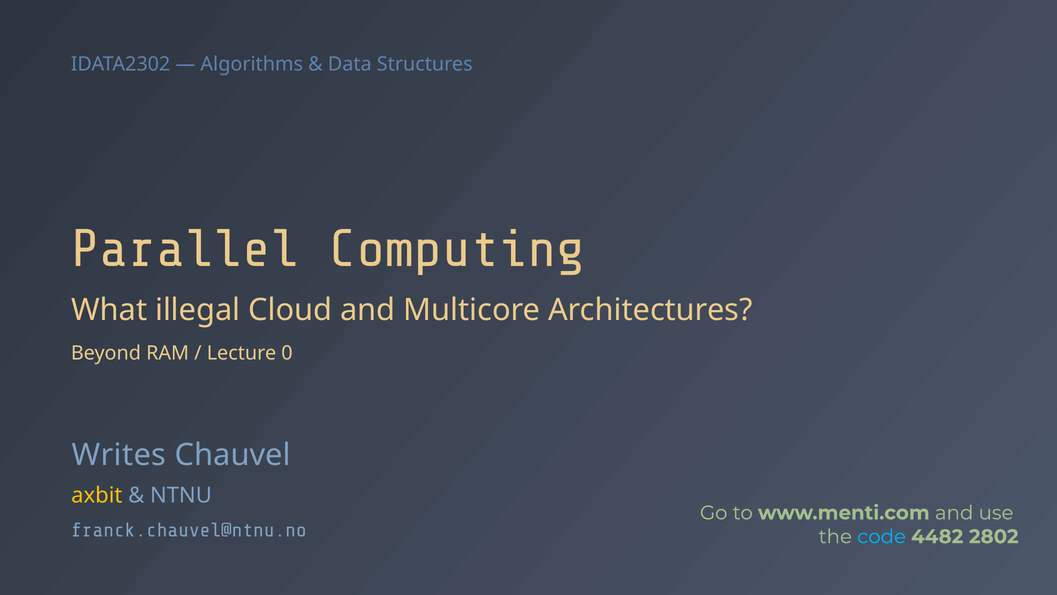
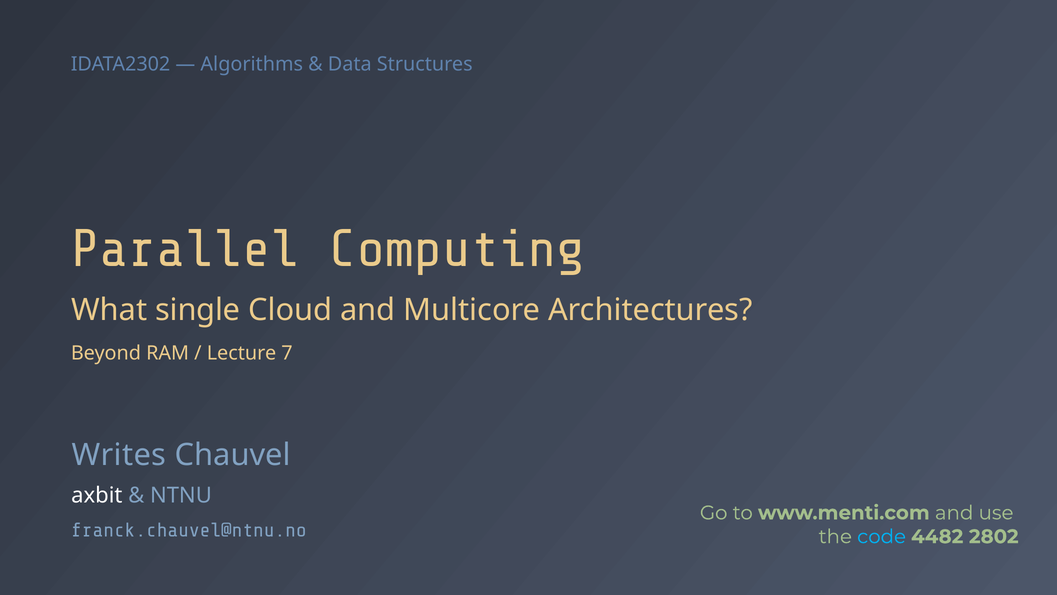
illegal: illegal -> single
0: 0 -> 7
axbit colour: yellow -> white
